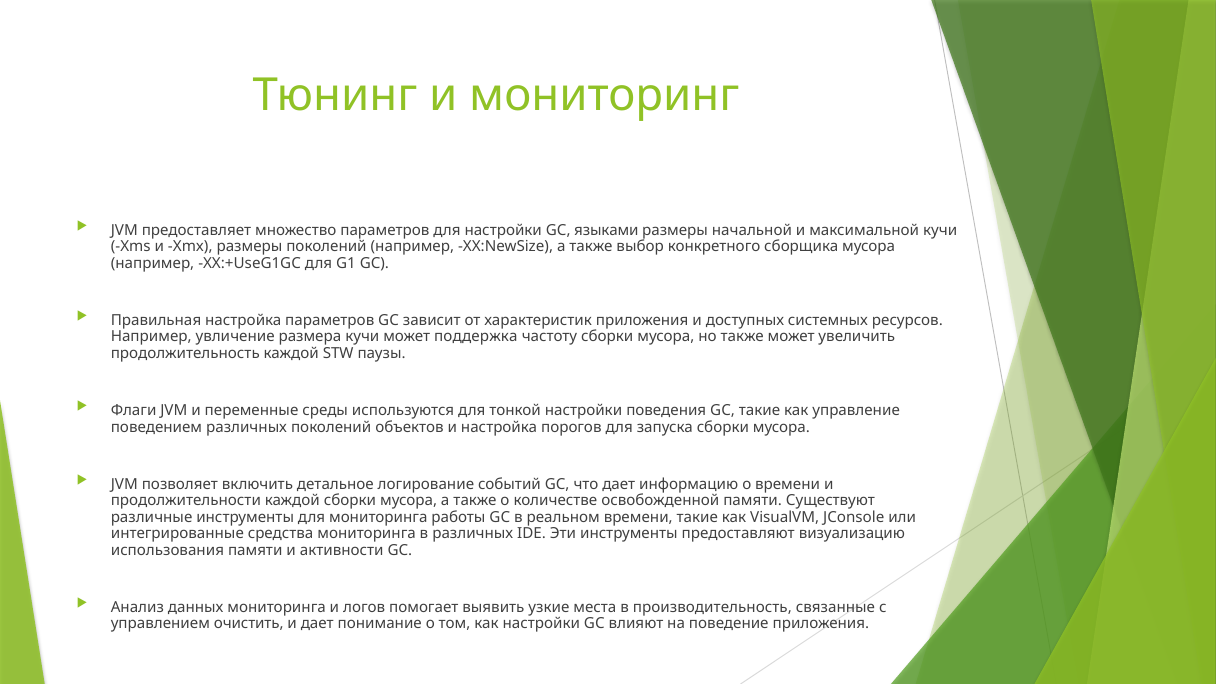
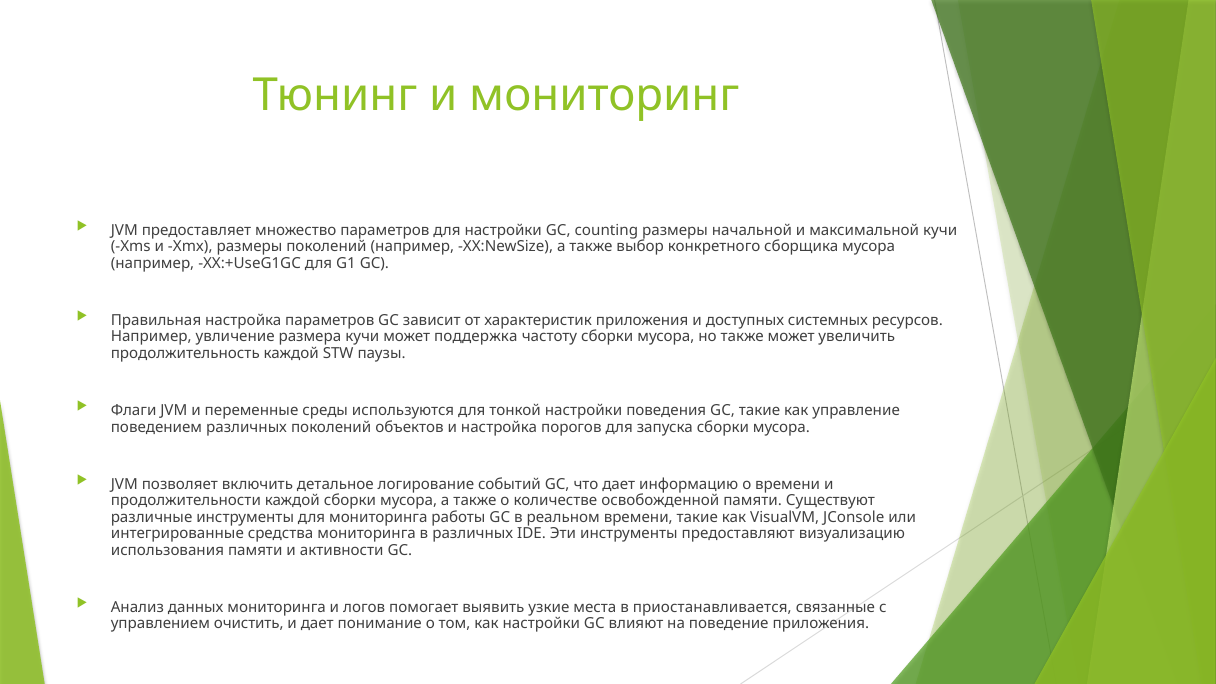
языками: языками -> counting
производительность: производительность -> приостанавливается
